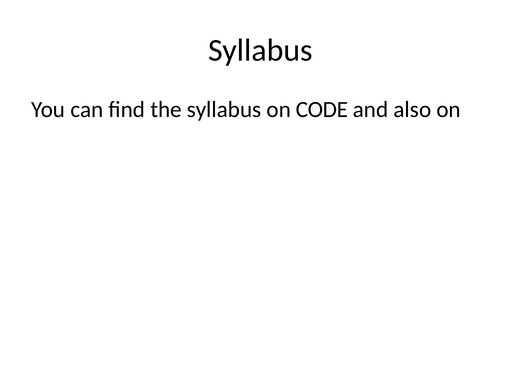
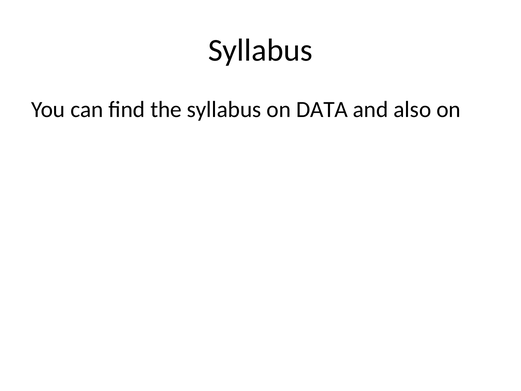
CODE: CODE -> DATA
